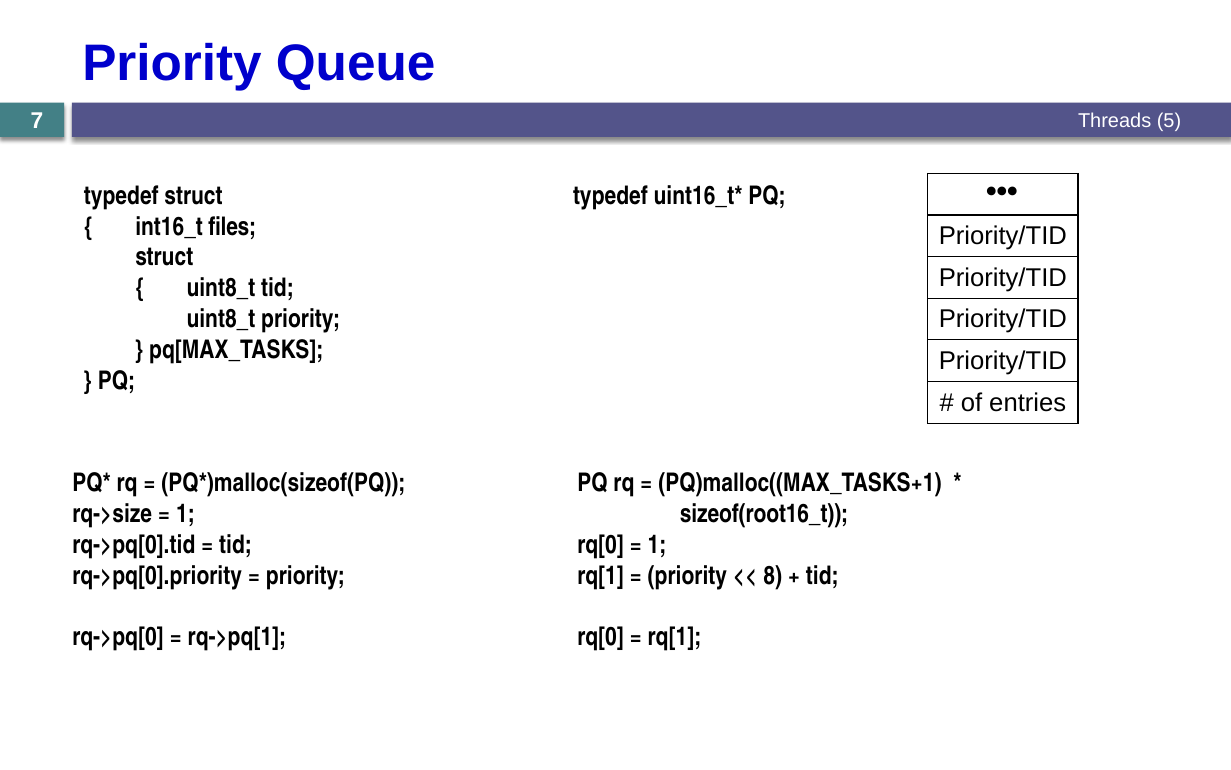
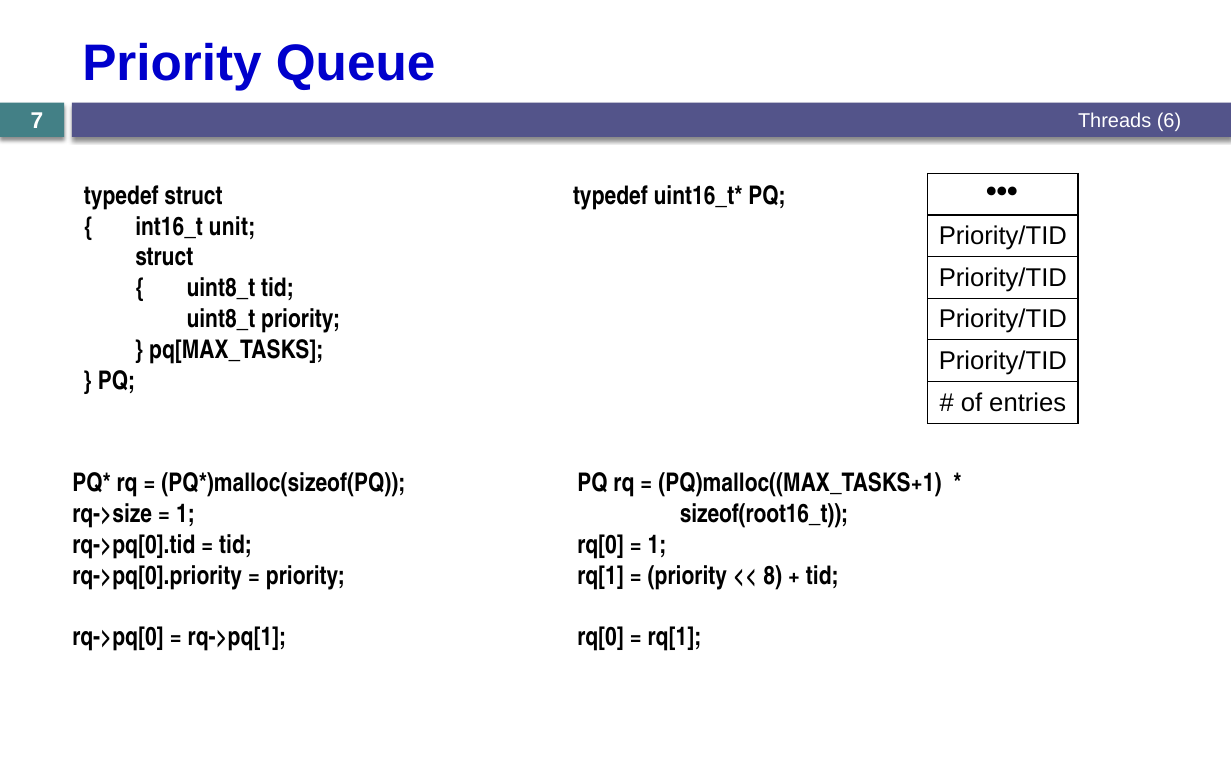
5: 5 -> 6
files: files -> unit
